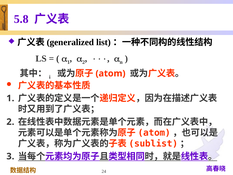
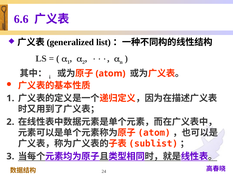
5.8: 5.8 -> 6.6
